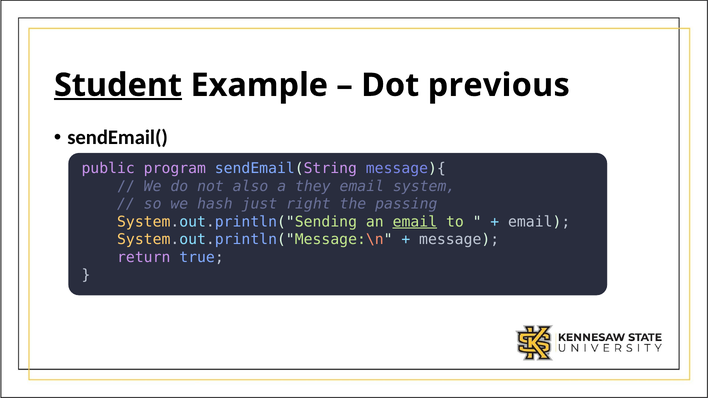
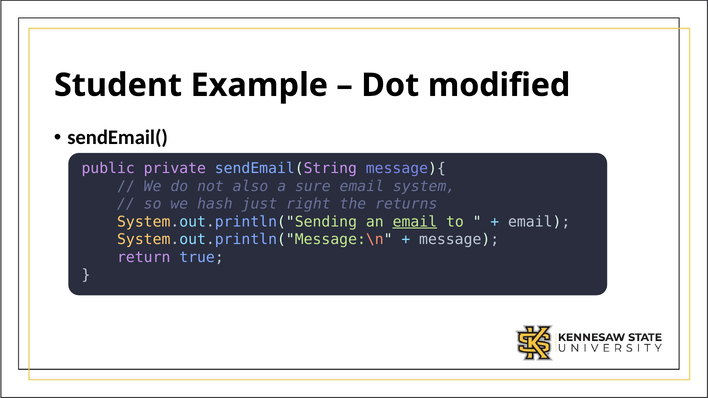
Student underline: present -> none
previous: previous -> modified
program: program -> private
they: they -> sure
passing: passing -> returns
